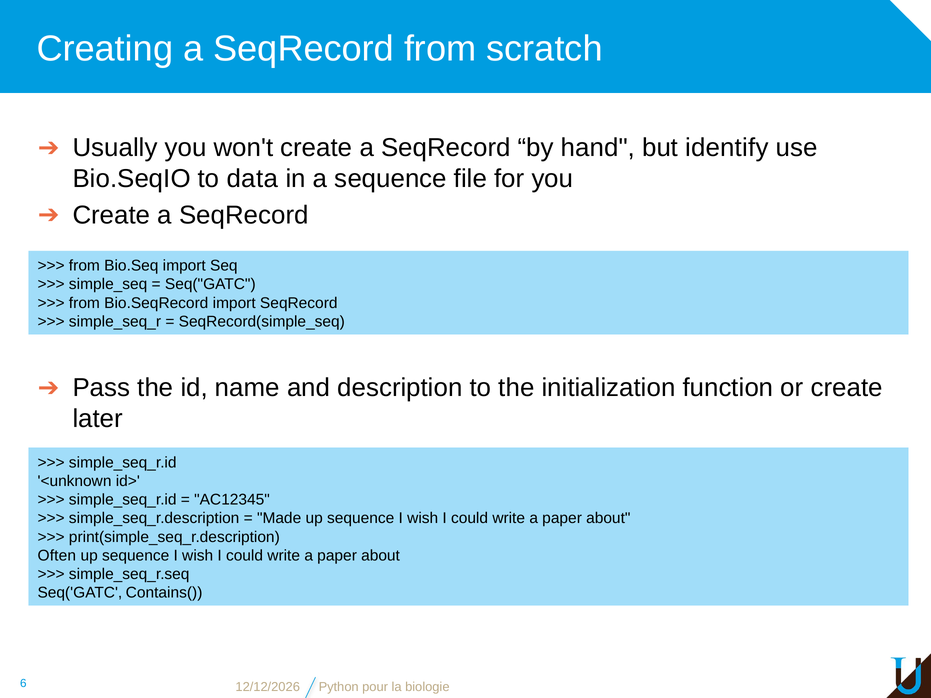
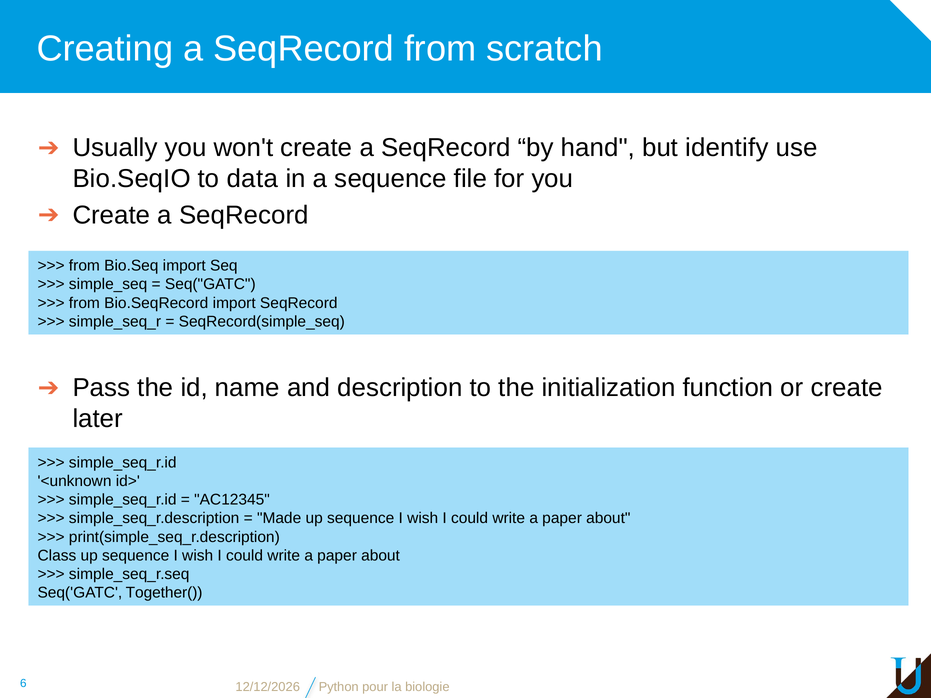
Often: Often -> Class
Contains(: Contains( -> Together(
